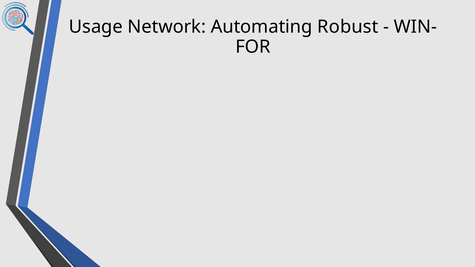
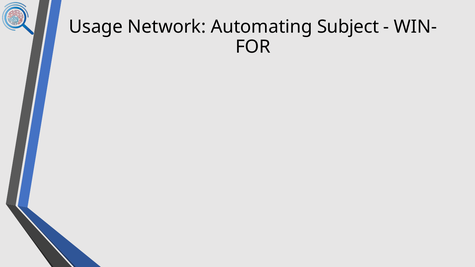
Robust: Robust -> Subject
